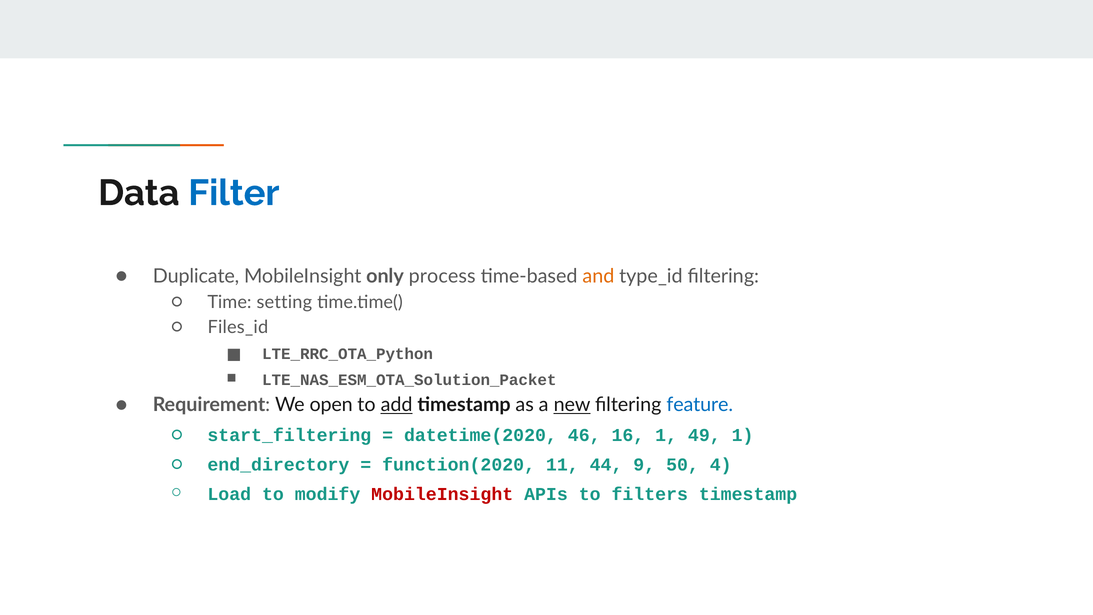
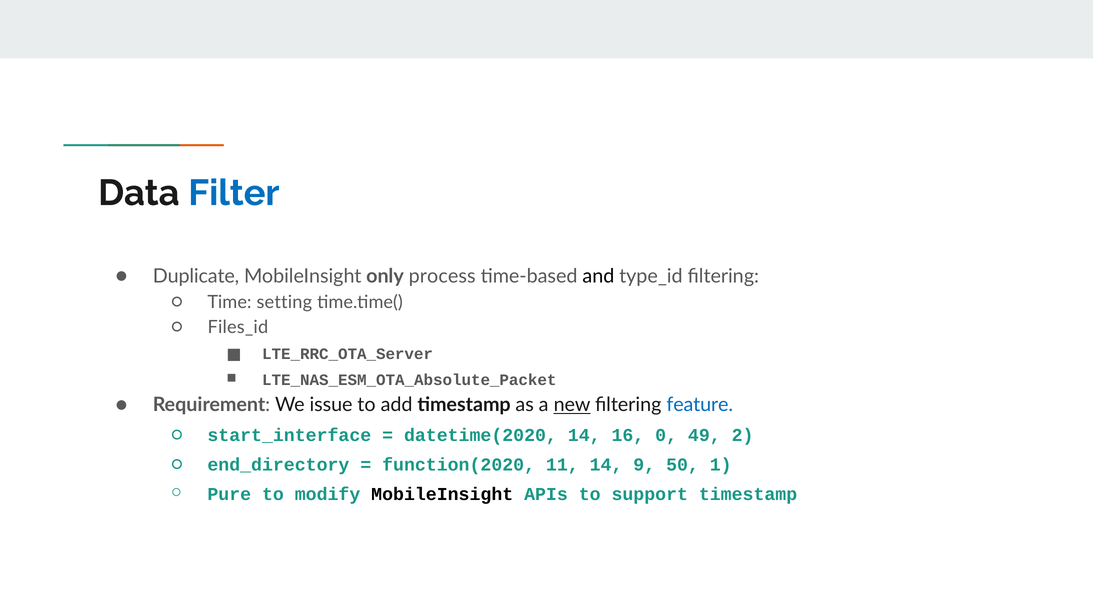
and colour: orange -> black
LTE_RRC_OTA_Python: LTE_RRC_OTA_Python -> LTE_RRC_OTA_Server
LTE_NAS_ESM_OTA_Solution_Packet: LTE_NAS_ESM_OTA_Solution_Packet -> LTE_NAS_ESM_OTA_Absolute_Packet
open: open -> issue
add underline: present -> none
start_filtering: start_filtering -> start_interface
datetime(2020 46: 46 -> 14
16 1: 1 -> 0
49 1: 1 -> 2
11 44: 44 -> 14
4: 4 -> 1
Load: Load -> Pure
MobileInsight at (442, 494) colour: red -> black
filters: filters -> support
